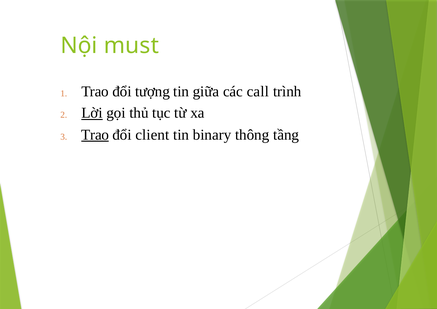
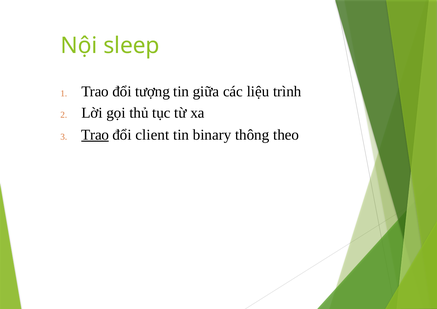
must: must -> sleep
call: call -> liệu
Lời underline: present -> none
tầng: tầng -> theo
